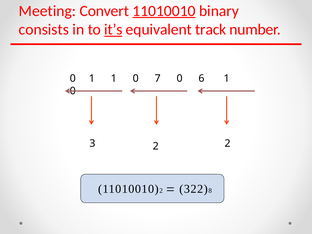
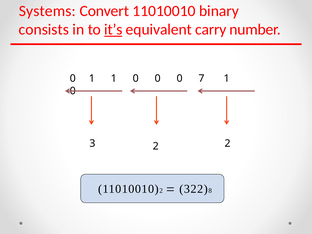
Meeting: Meeting -> Systems
11010010 at (164, 11) underline: present -> none
track: track -> carry
1 0 7: 7 -> 0
6: 6 -> 7
